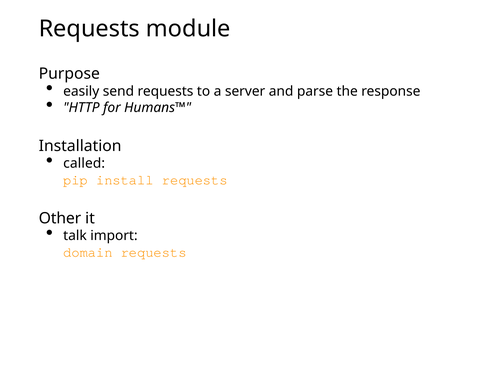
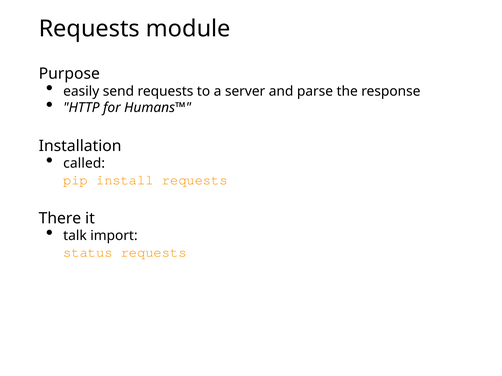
Other: Other -> There
domain: domain -> status
